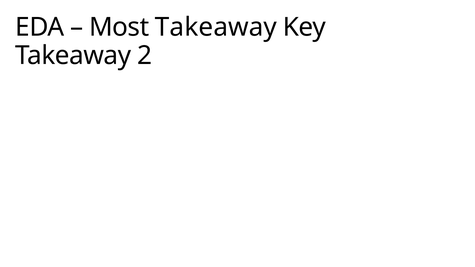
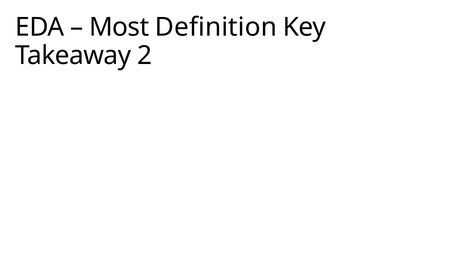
Most Takeaway: Takeaway -> Definition
